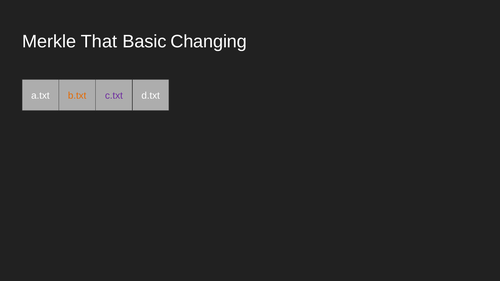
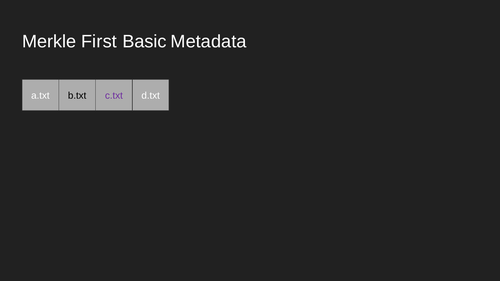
That: That -> First
Changing: Changing -> Metadata
b.txt colour: orange -> black
